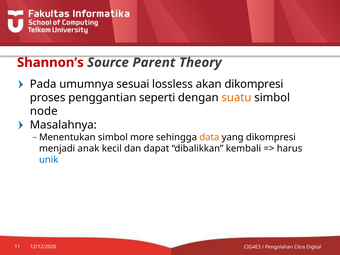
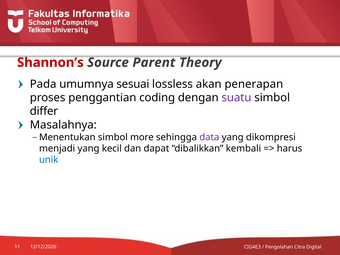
akan dikompresi: dikompresi -> penerapan
seperti: seperti -> coding
suatu colour: orange -> purple
node: node -> differ
data colour: orange -> purple
menjadi anak: anak -> yang
